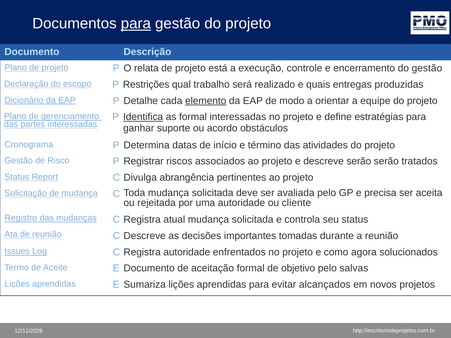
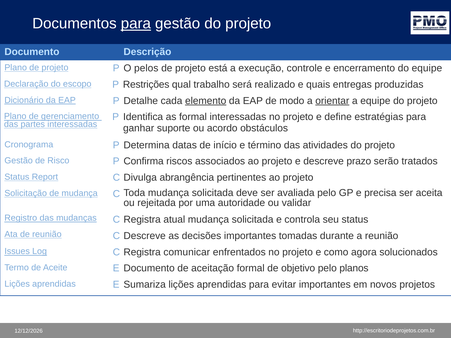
relata: relata -> pelos
do gestão: gestão -> equipe
orientar underline: none -> present
Identifica underline: present -> none
Registrar: Registrar -> Confirma
descreve serão: serão -> prazo
cliente: cliente -> validar
Registra autoridade: autoridade -> comunicar
salvas: salvas -> planos
evitar alcançados: alcançados -> importantes
